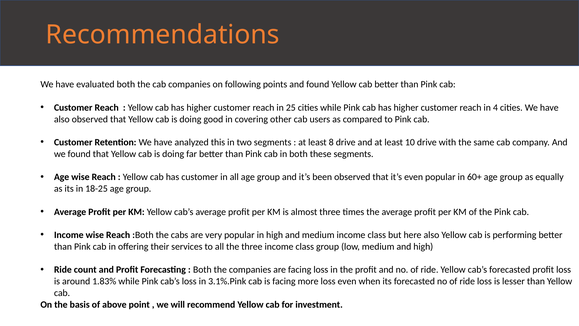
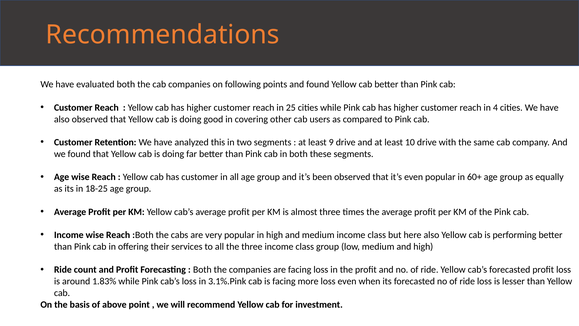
8: 8 -> 9
